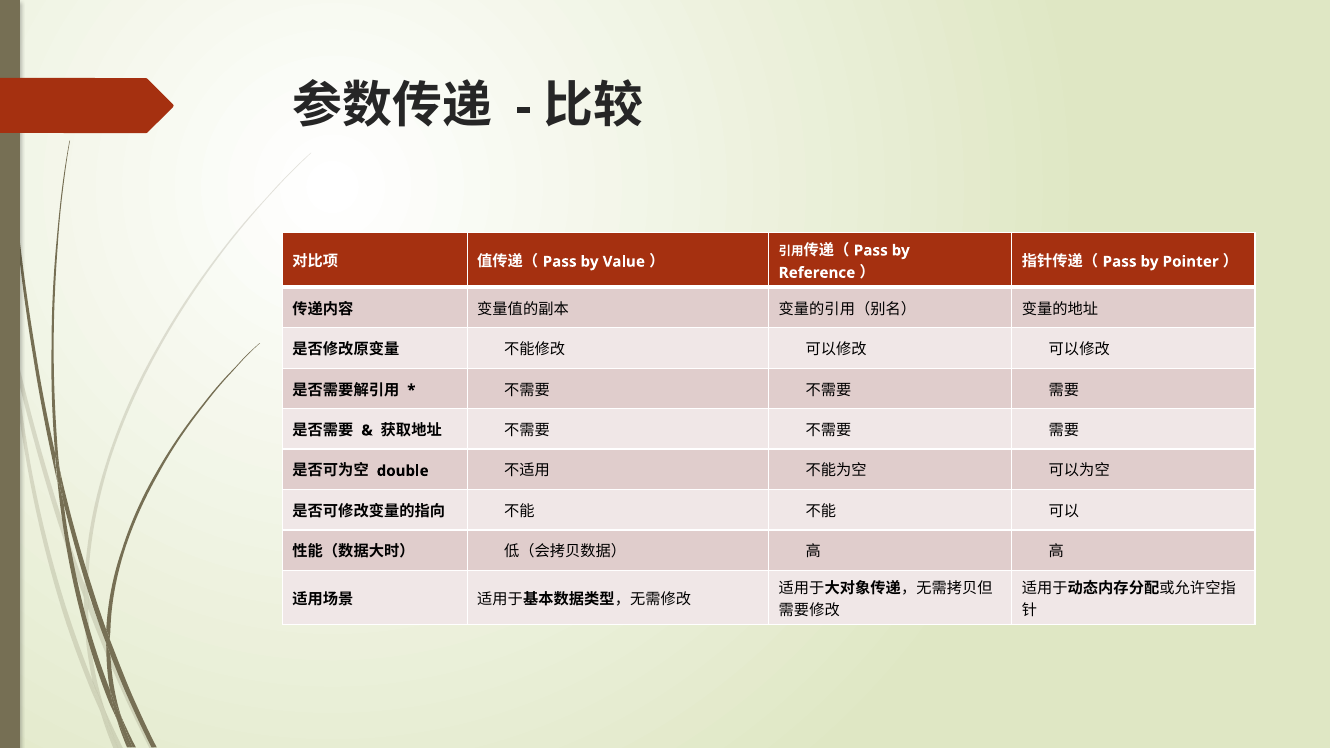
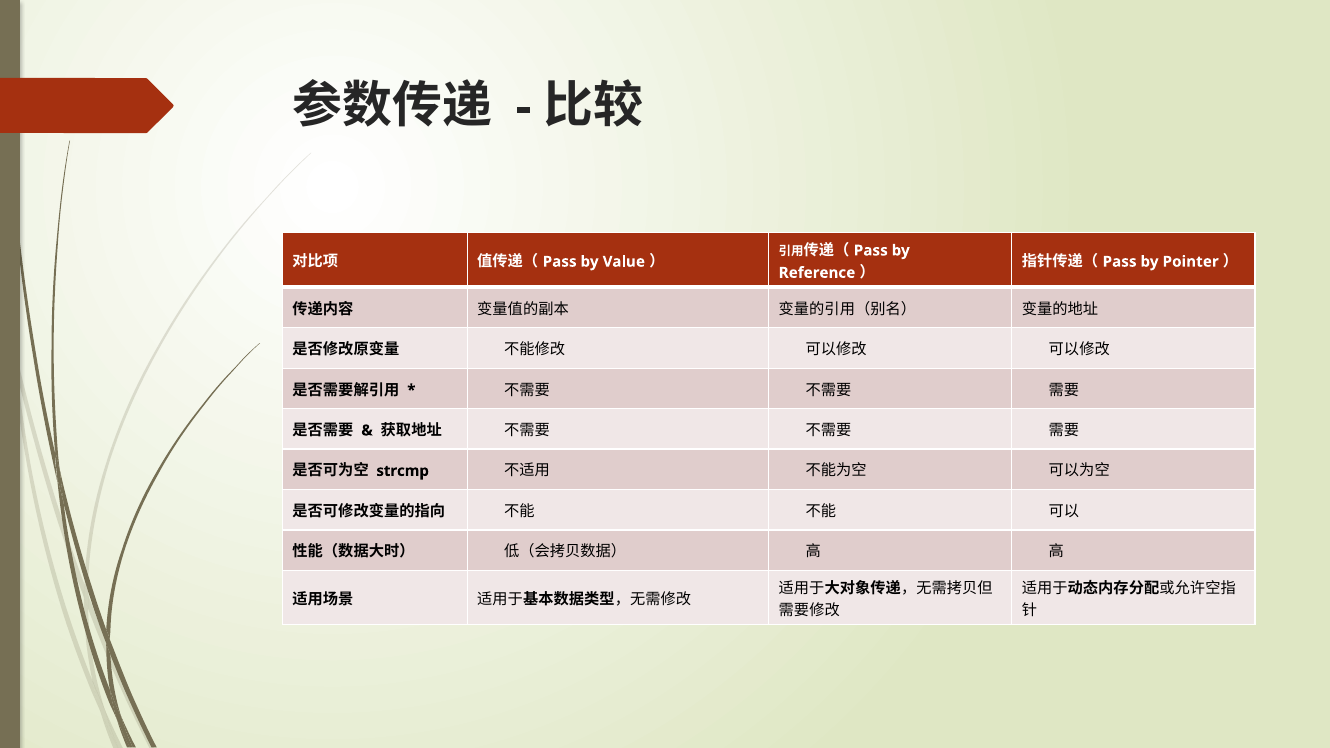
double: double -> strcmp
